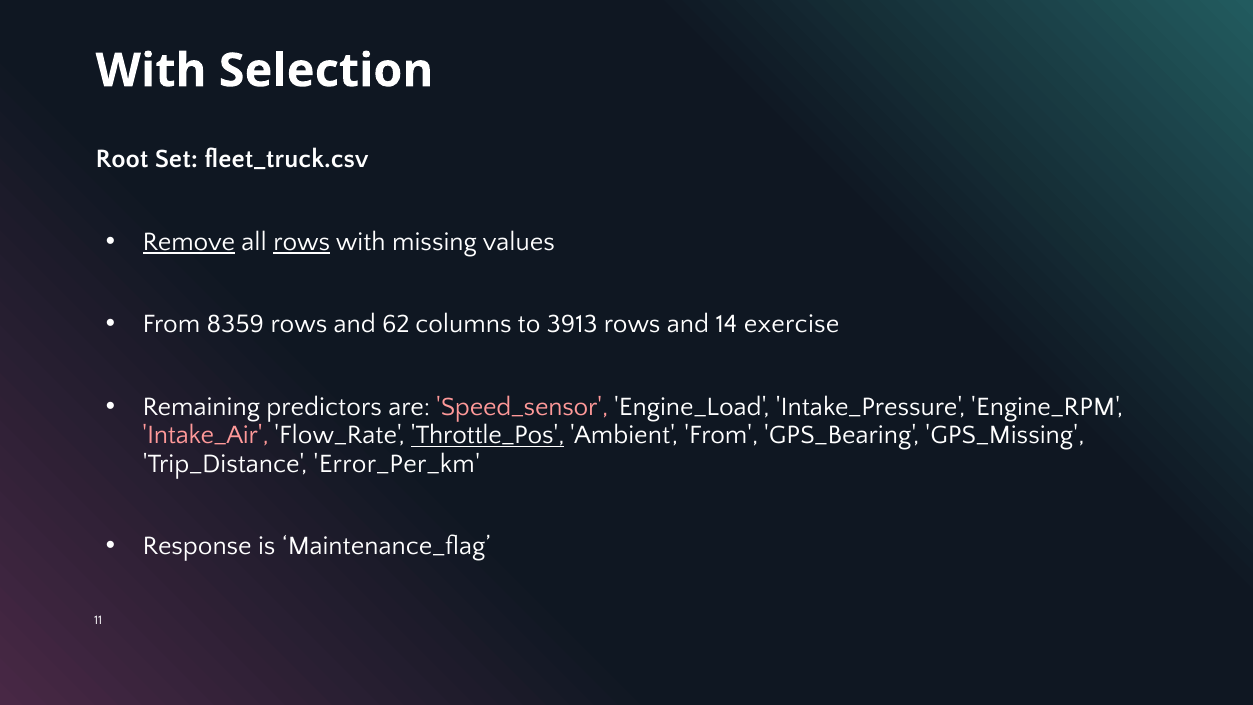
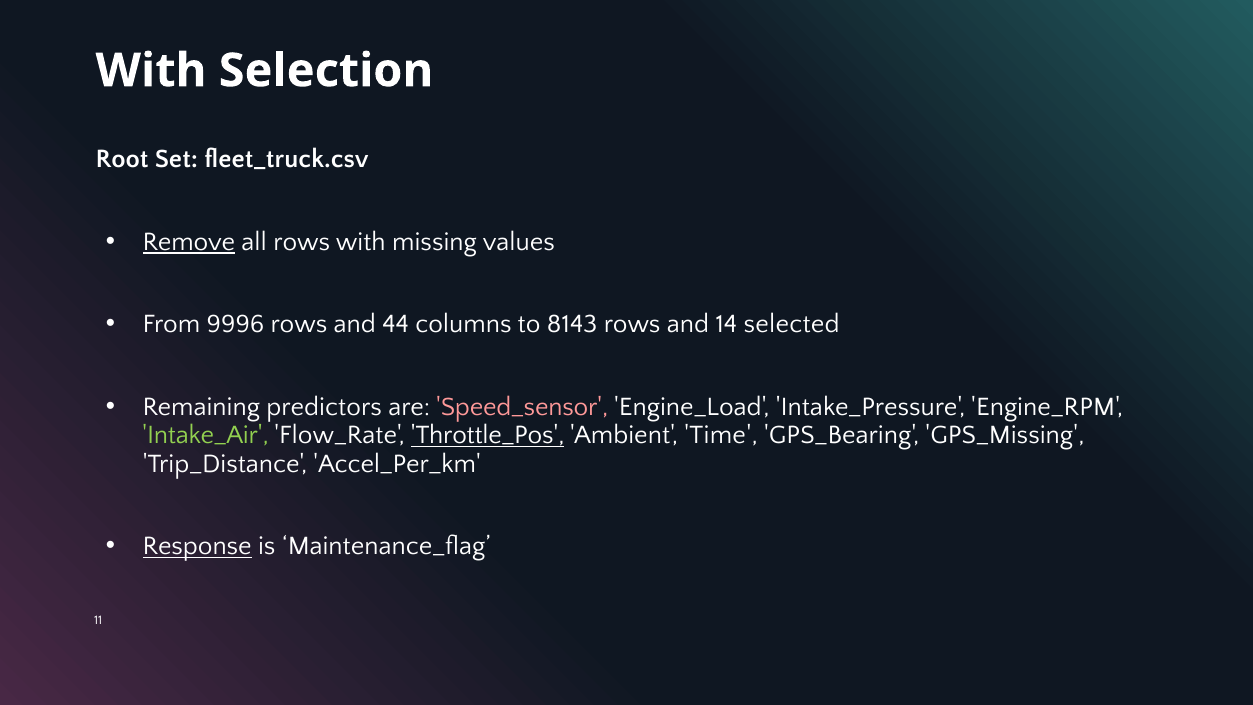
rows at (302, 242) underline: present -> none
8359: 8359 -> 9996
62: 62 -> 44
3913: 3913 -> 8143
exercise: exercise -> selected
Intake_Air colour: pink -> light green
Ambient From: From -> Time
Error_Per_km: Error_Per_km -> Accel_Per_km
Response underline: none -> present
